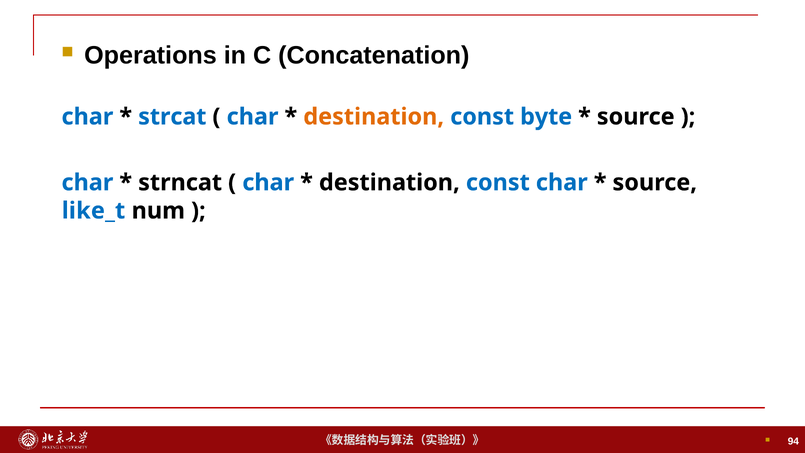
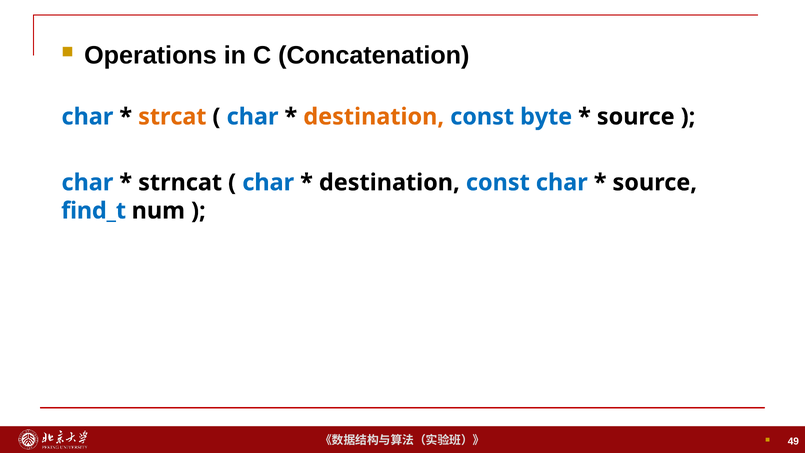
strcat colour: blue -> orange
like_t: like_t -> find_t
94: 94 -> 49
